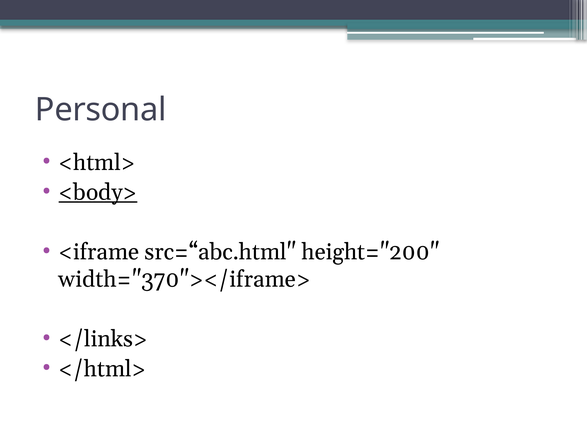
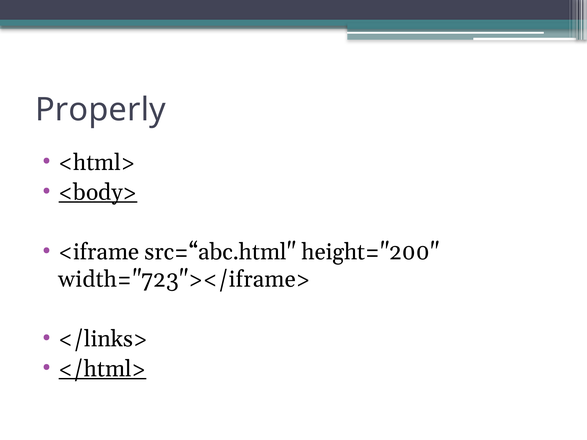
Personal: Personal -> Properly
width="370"></iframe>: width="370"></iframe> -> width="723"></iframe>
</html> underline: none -> present
